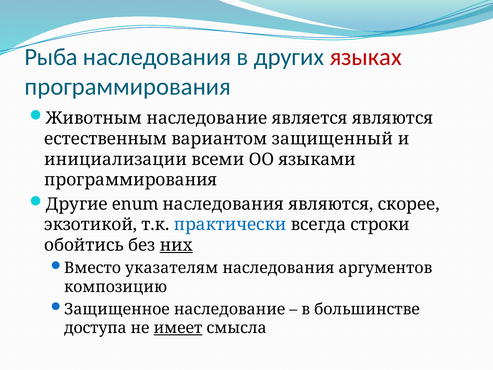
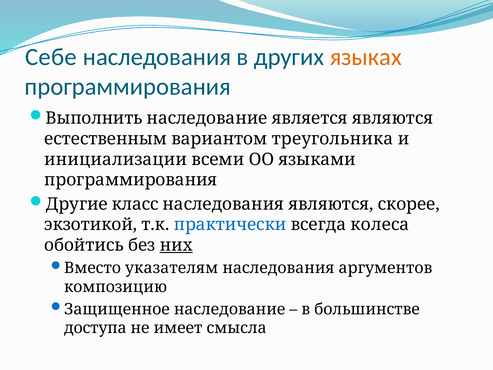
Рыба: Рыба -> Себе
языках colour: red -> orange
Животным: Животным -> Выполнить
защищенный: защищенный -> треугольника
enum: enum -> класс
строки: строки -> колеса
имеет underline: present -> none
